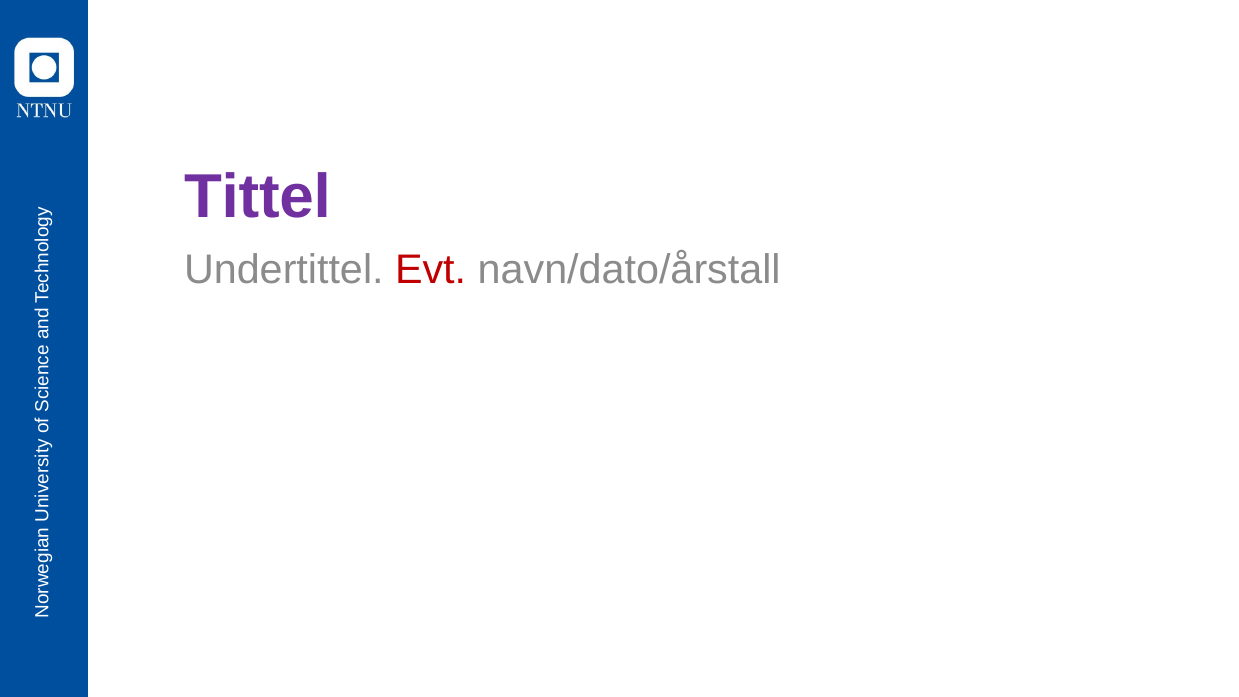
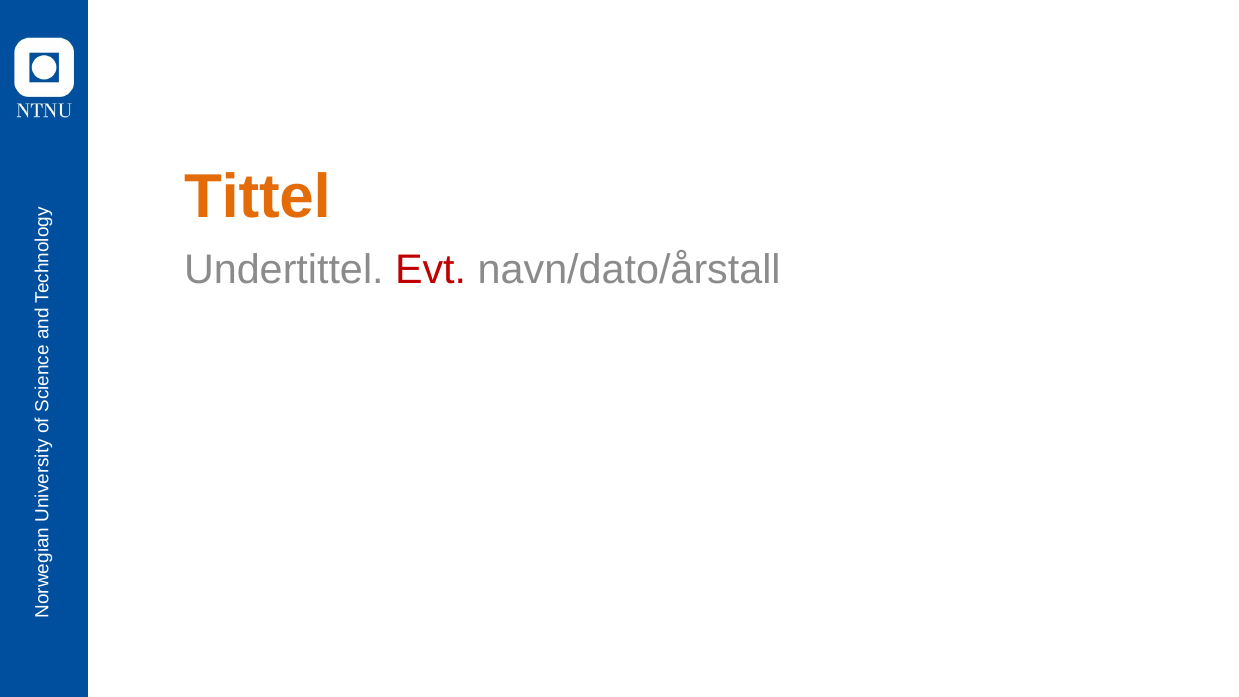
Tittel colour: purple -> orange
